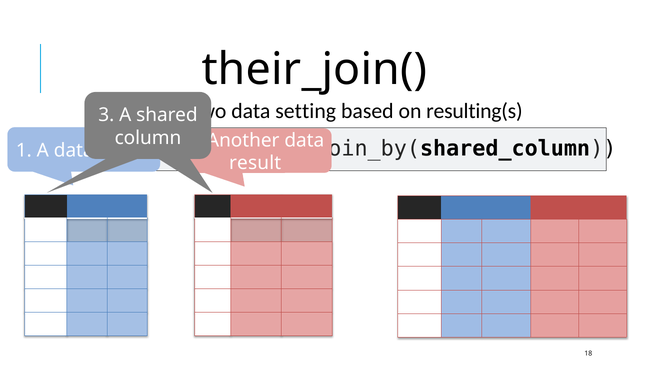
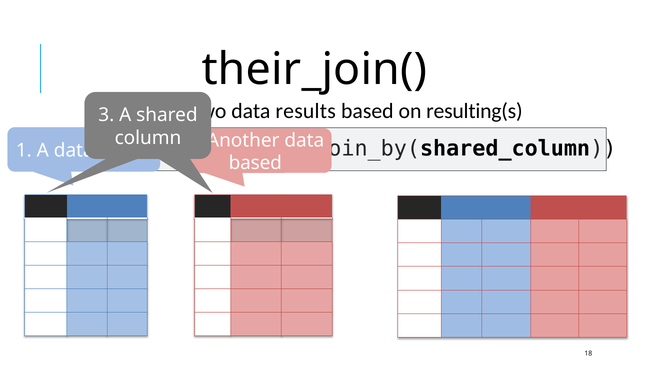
setting: setting -> results
result at (255, 163): result -> based
